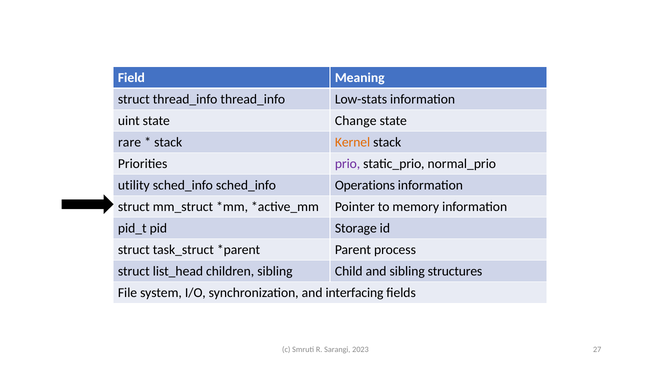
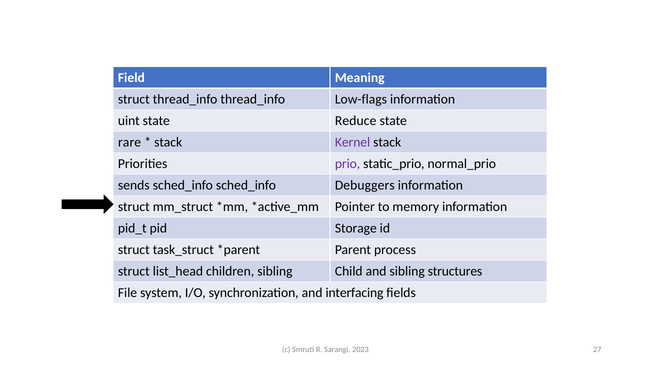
Low-stats: Low-stats -> Low-flags
Change: Change -> Reduce
Kernel colour: orange -> purple
utility: utility -> sends
Operations: Operations -> Debuggers
